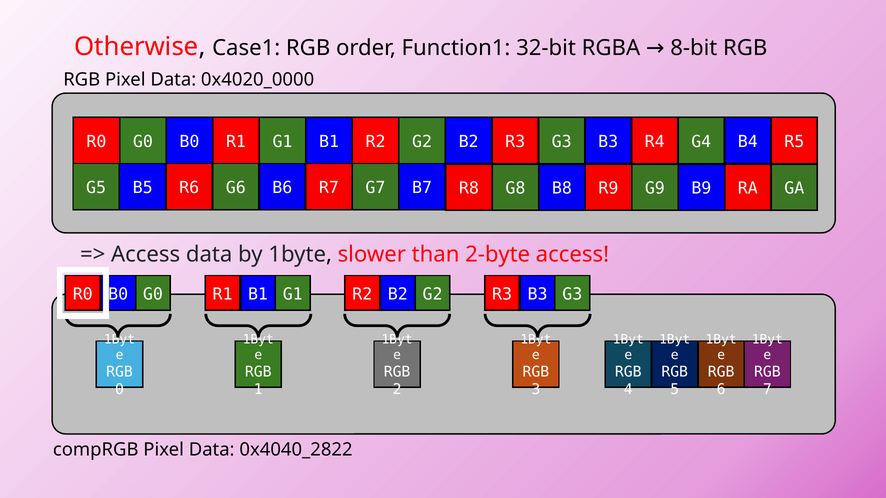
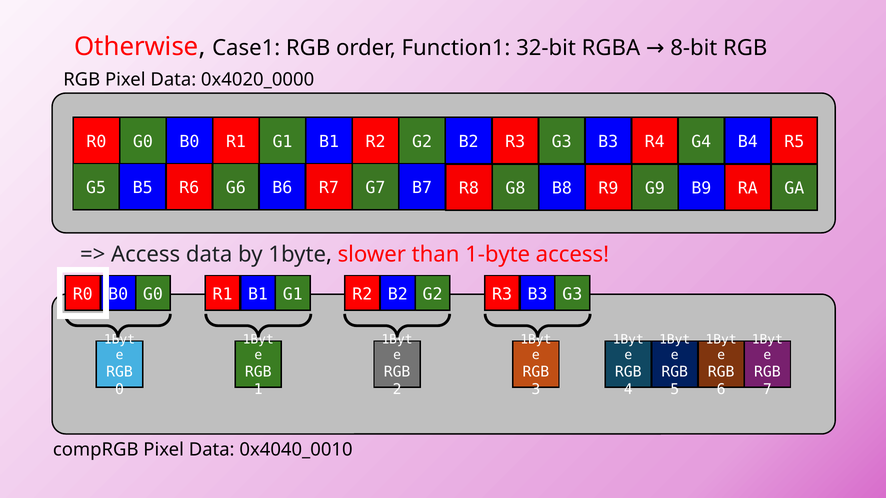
2-byte: 2-byte -> 1-byte
0x4040_2822: 0x4040_2822 -> 0x4040_0010
